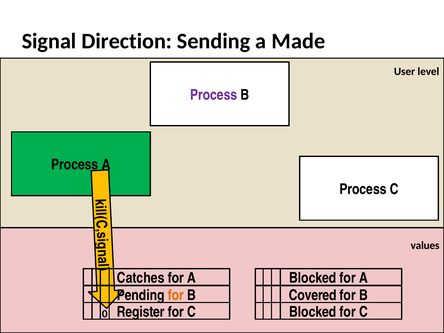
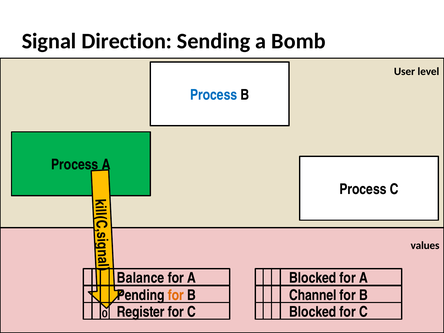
Made: Made -> Bomb
Process at (214, 95) colour: purple -> blue
Catches: Catches -> Balance
Covered: Covered -> Channel
